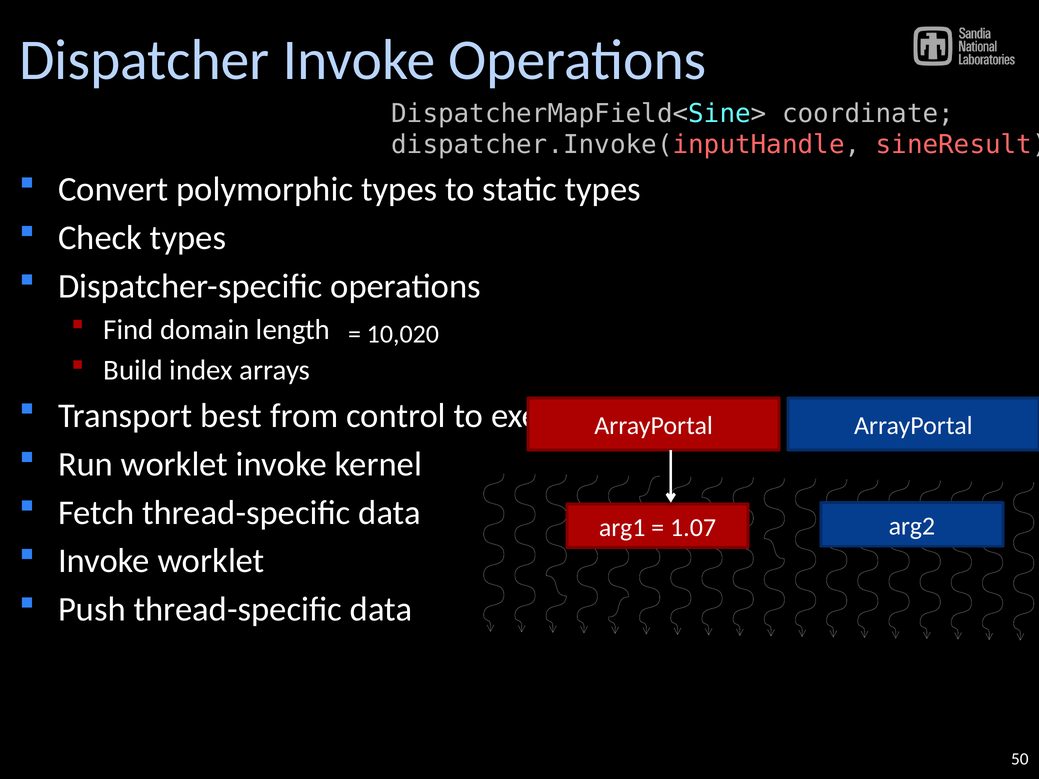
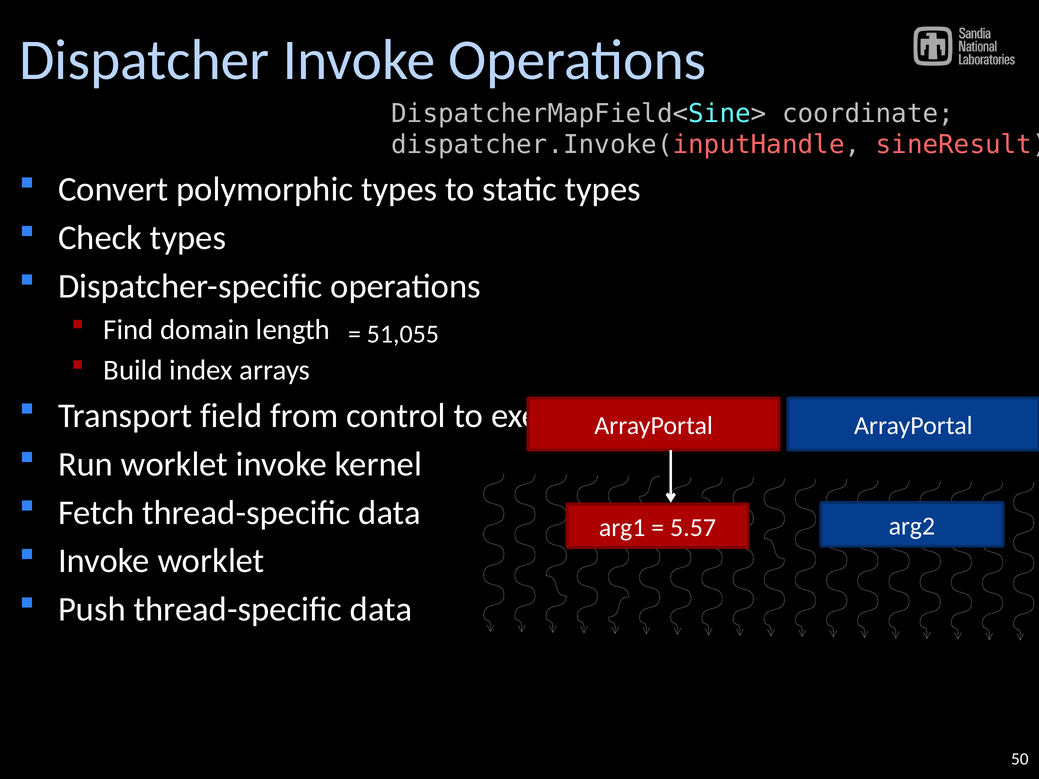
10,020: 10,020 -> 51,055
best: best -> field
1.07: 1.07 -> 5.57
